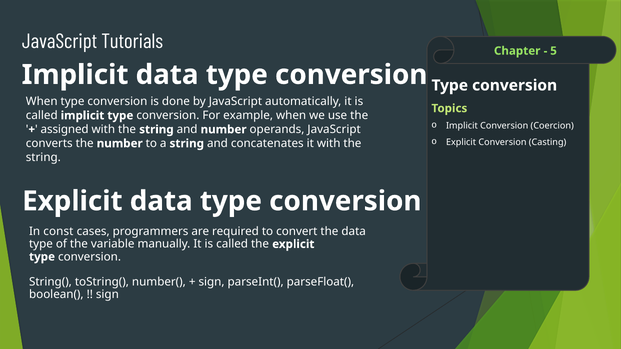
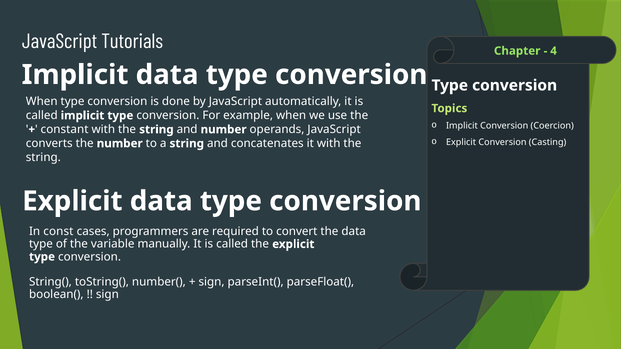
5: 5 -> 4
assigned: assigned -> constant
